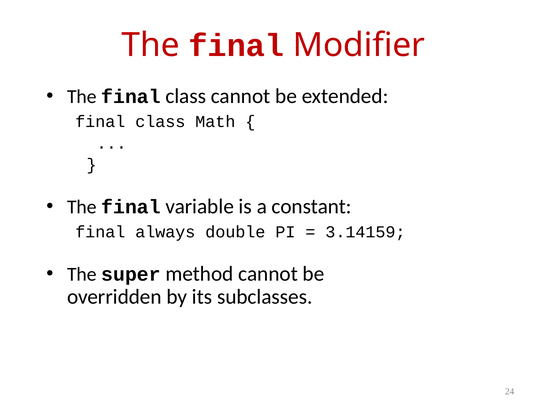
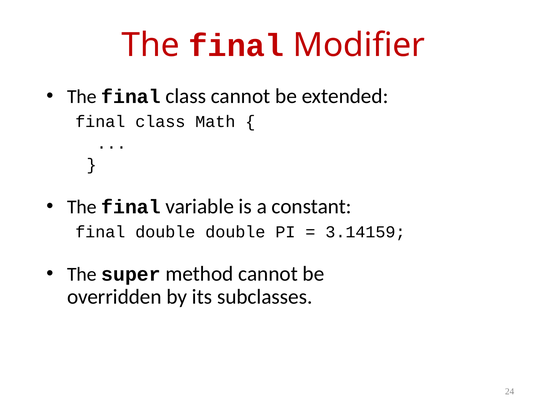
final always: always -> double
